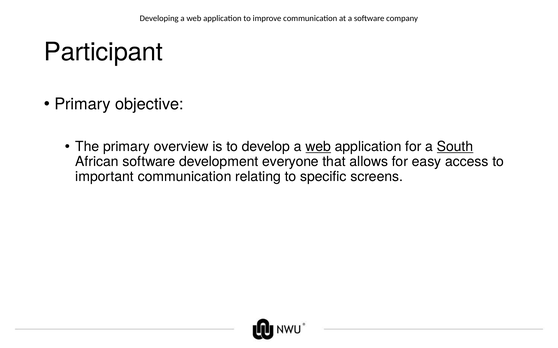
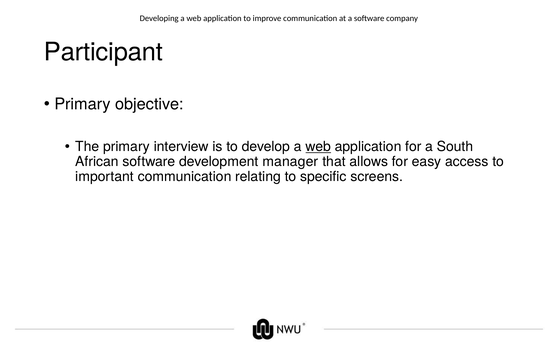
overview: overview -> interview
South underline: present -> none
everyone: everyone -> manager
